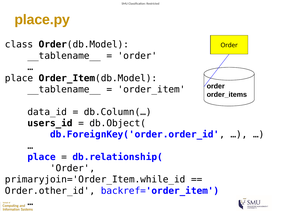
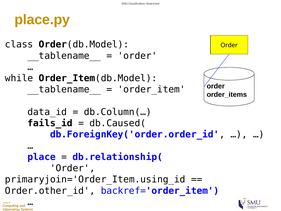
place at (19, 78): place -> while
users_id: users_id -> fails_id
db.Object(: db.Object( -> db.Caused(
primaryjoin='Order_Item.while_id: primaryjoin='Order_Item.while_id -> primaryjoin='Order_Item.using_id
